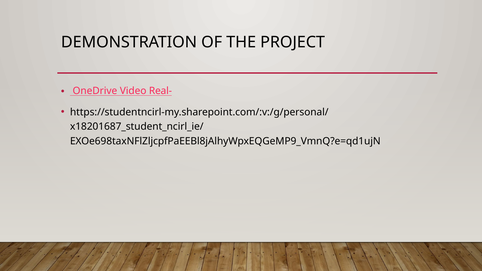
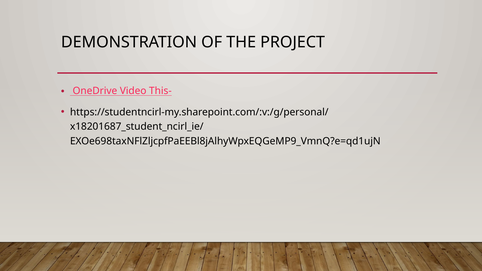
Real-: Real- -> This-
